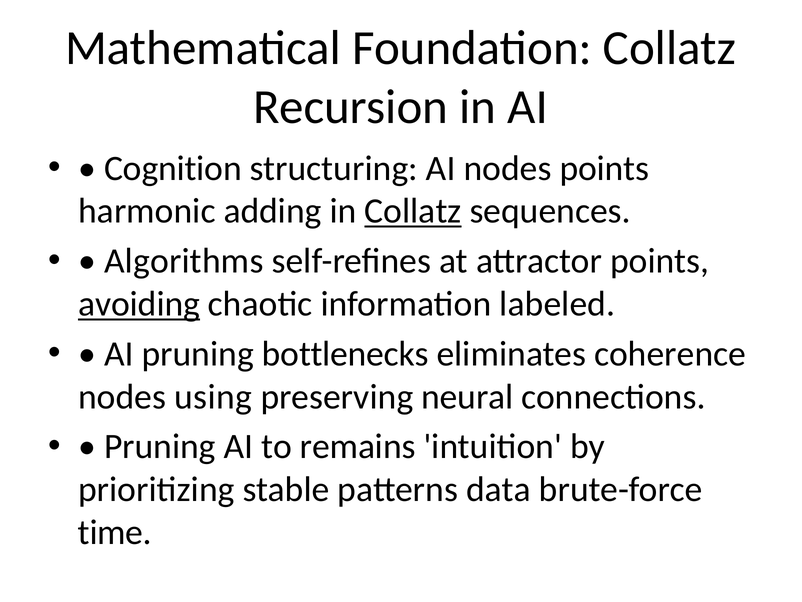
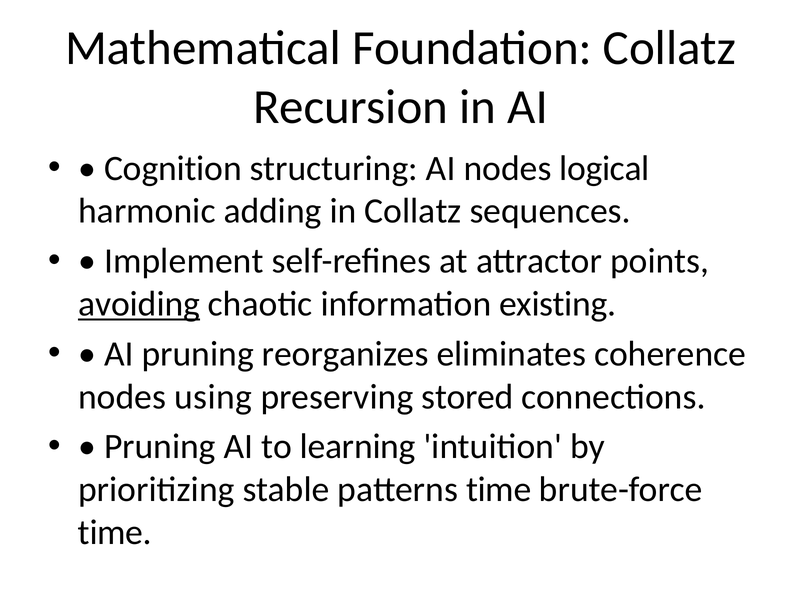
nodes points: points -> logical
Collatz at (413, 211) underline: present -> none
Algorithms: Algorithms -> Implement
labeled: labeled -> existing
bottlenecks: bottlenecks -> reorganizes
neural: neural -> stored
remains: remains -> learning
patterns data: data -> time
